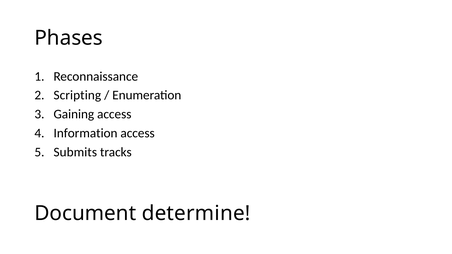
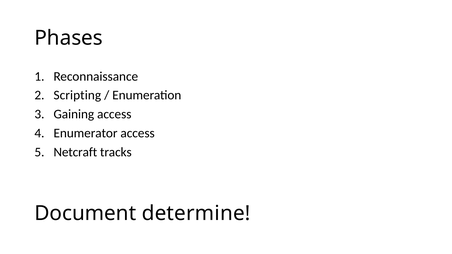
Information: Information -> Enumerator
Submits: Submits -> Netcraft
